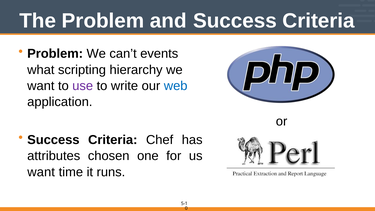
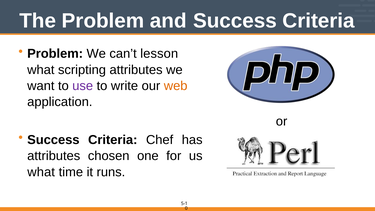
events: events -> lesson
scripting hierarchy: hierarchy -> attributes
web colour: blue -> orange
want at (41, 172): want -> what
